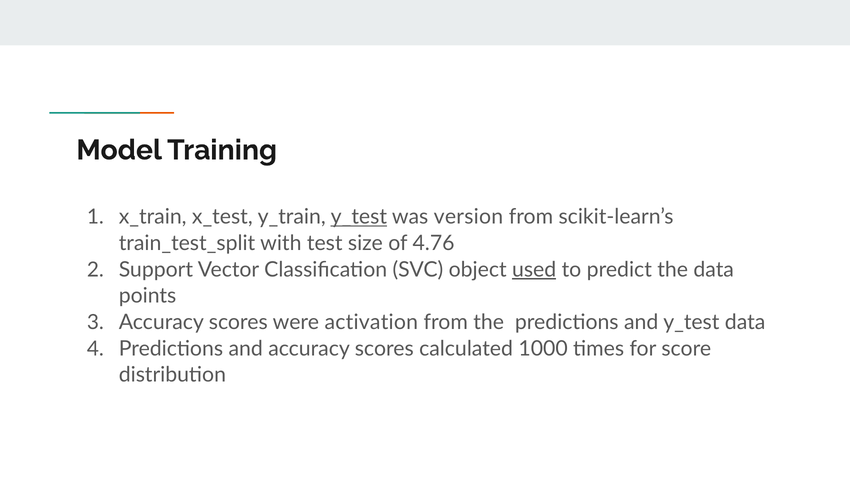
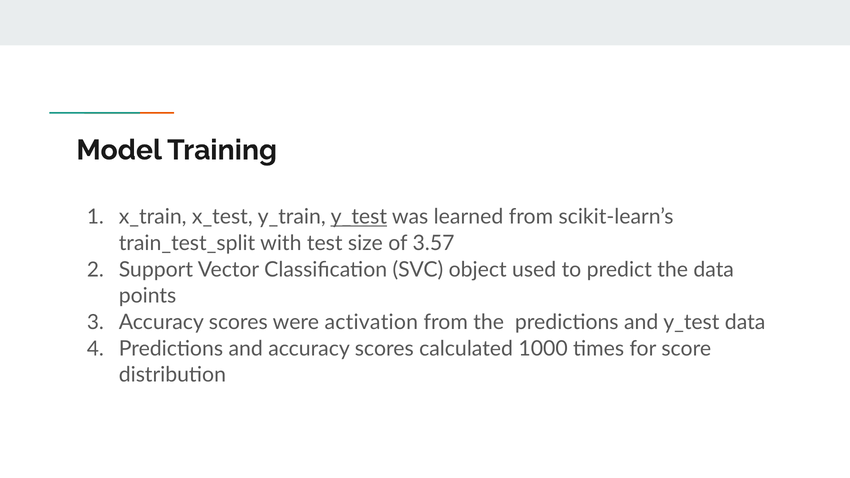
version: version -> learned
4.76: 4.76 -> 3.57
used underline: present -> none
